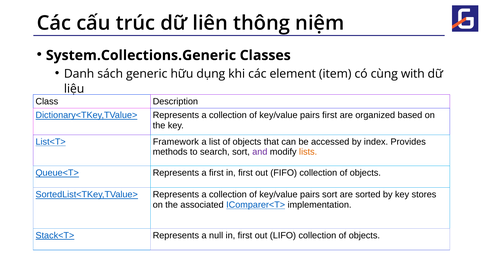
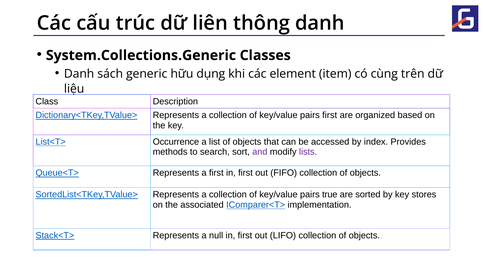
thông niệm: niệm -> danh
with: with -> trên
Framework: Framework -> Occurrence
lists colour: orange -> purple
pairs sort: sort -> true
